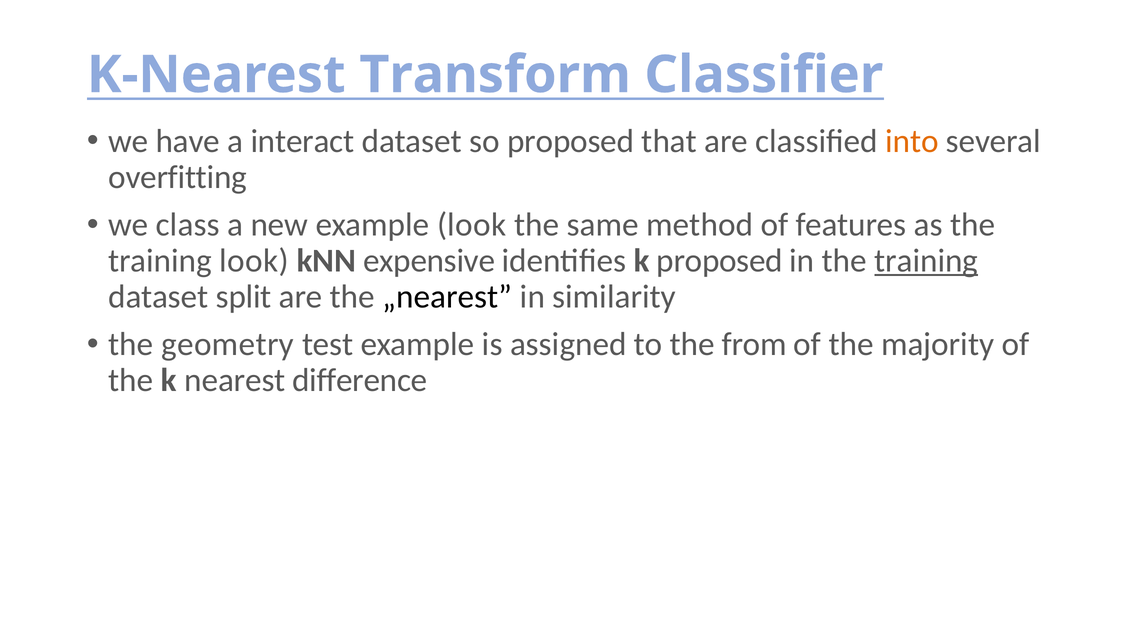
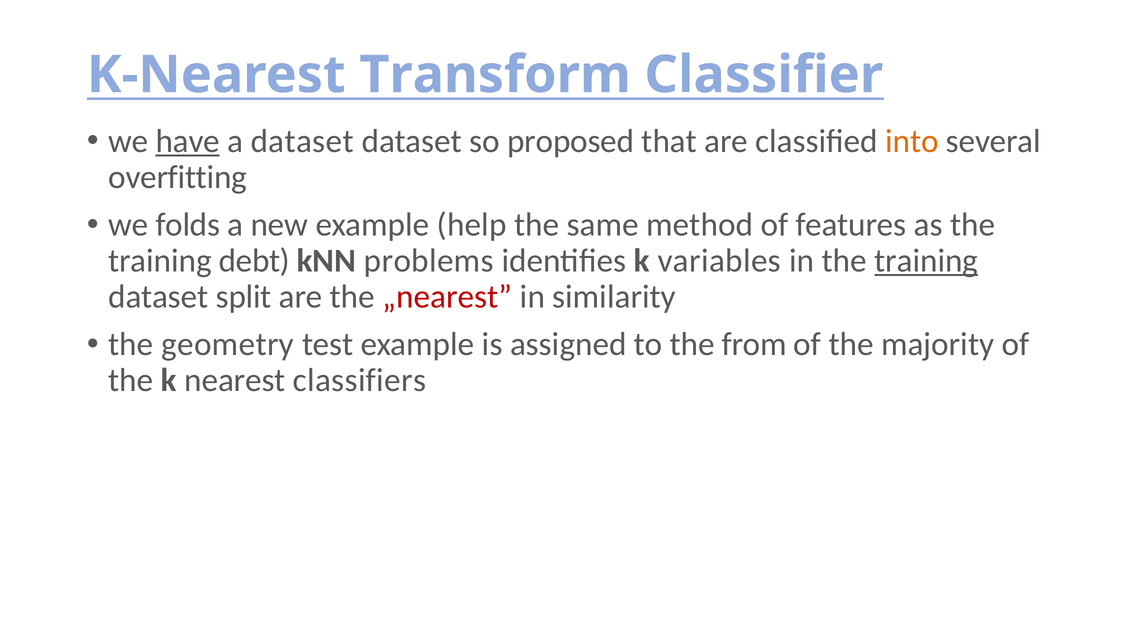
have underline: none -> present
a interact: interact -> dataset
class: class -> folds
example look: look -> help
training look: look -> debt
expensive: expensive -> problems
k proposed: proposed -> variables
„nearest colour: black -> red
difference: difference -> classifiers
